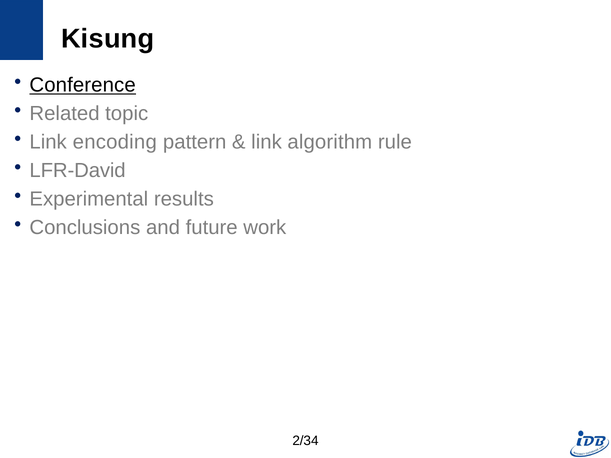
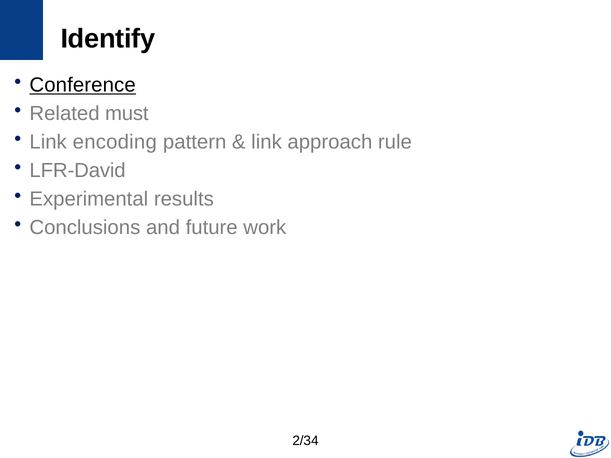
Kisung: Kisung -> Identify
topic: topic -> must
algorithm: algorithm -> approach
